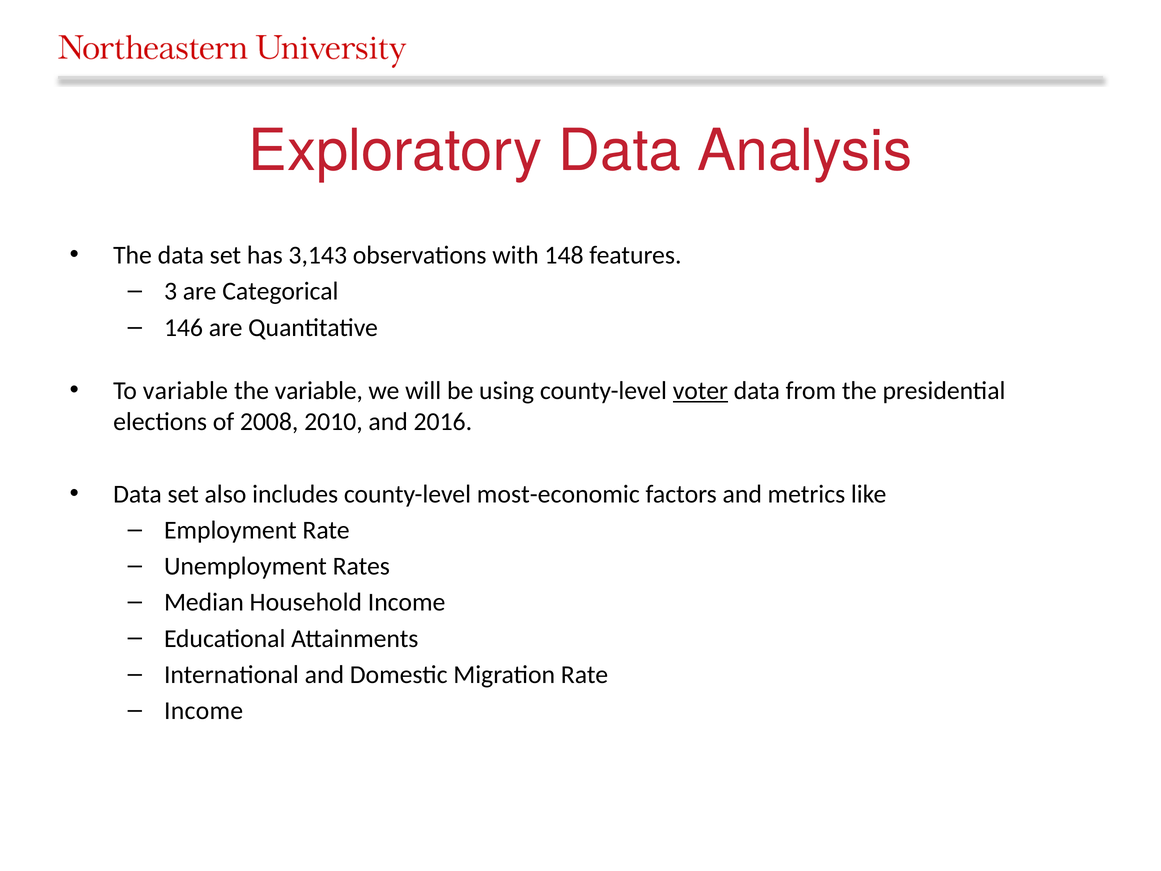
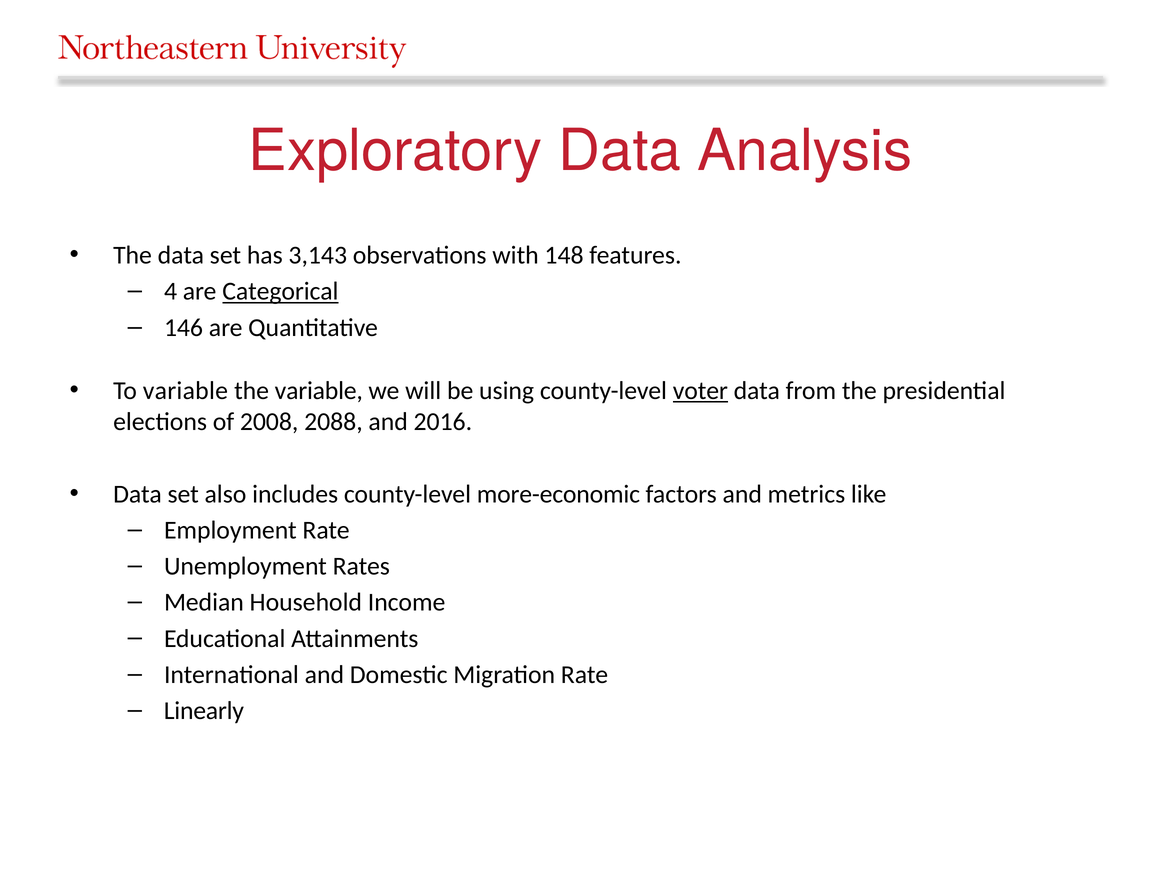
3: 3 -> 4
Categorical underline: none -> present
2010: 2010 -> 2088
most-economic: most-economic -> more-economic
Income at (204, 711): Income -> Linearly
